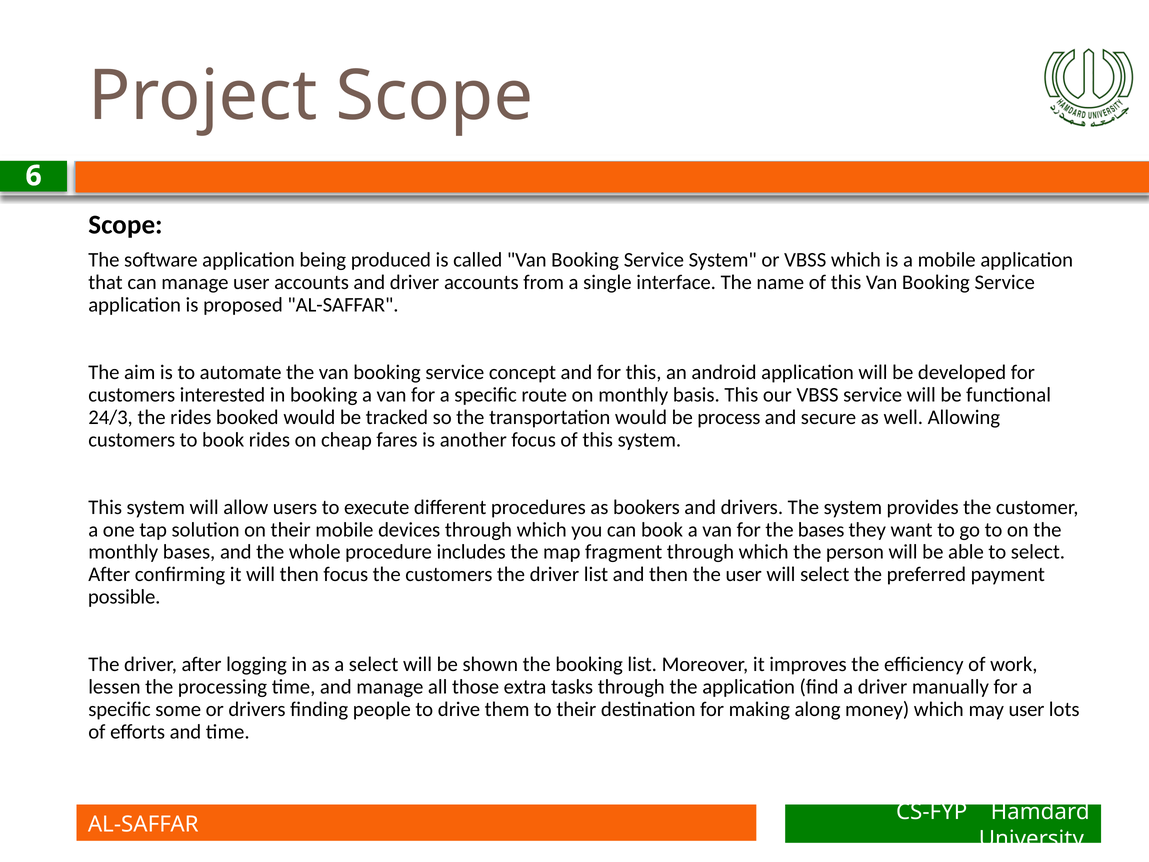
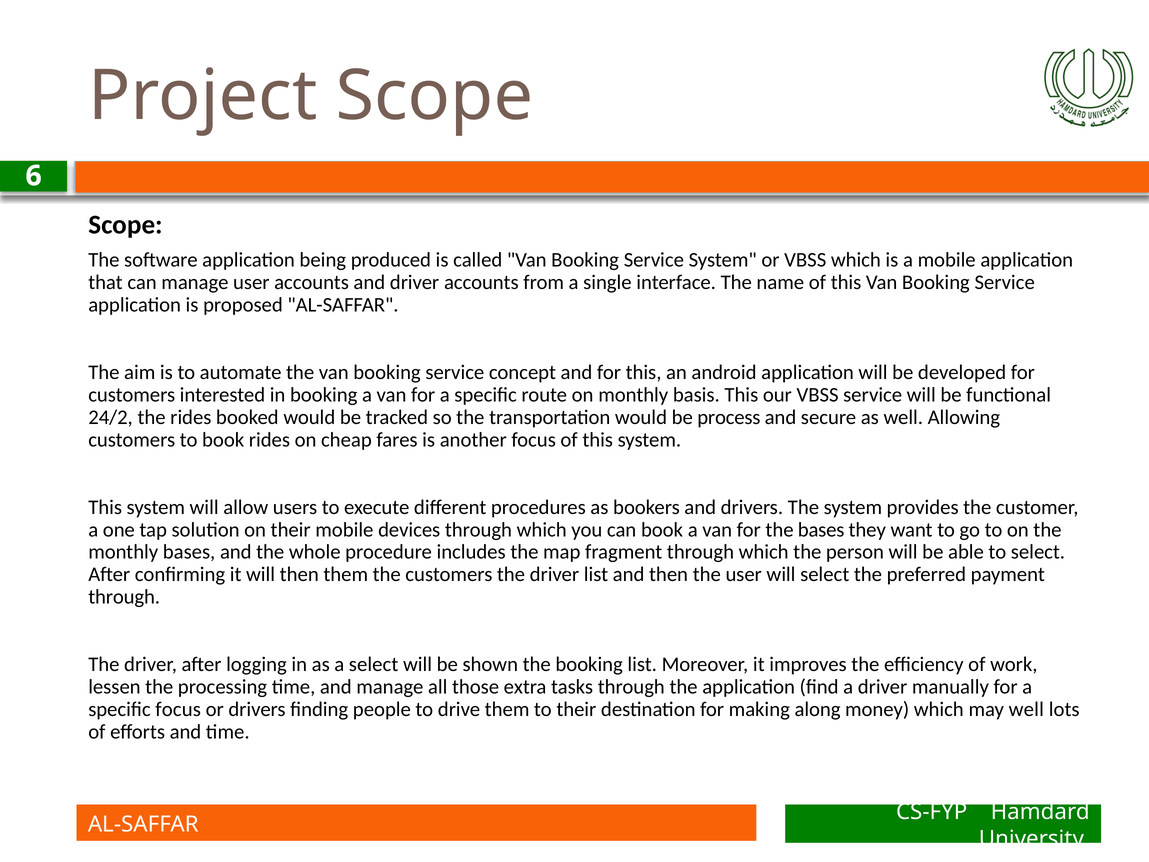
24/3: 24/3 -> 24/2
then focus: focus -> them
possible at (124, 597): possible -> through
specific some: some -> focus
may user: user -> well
